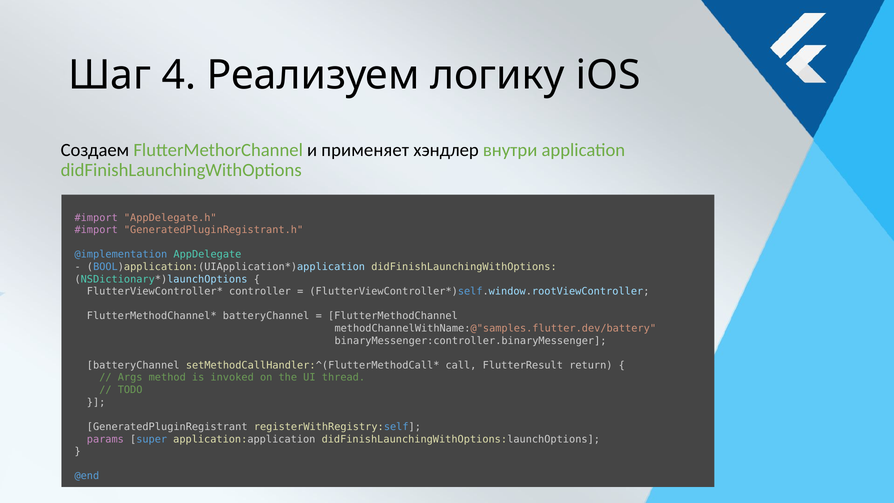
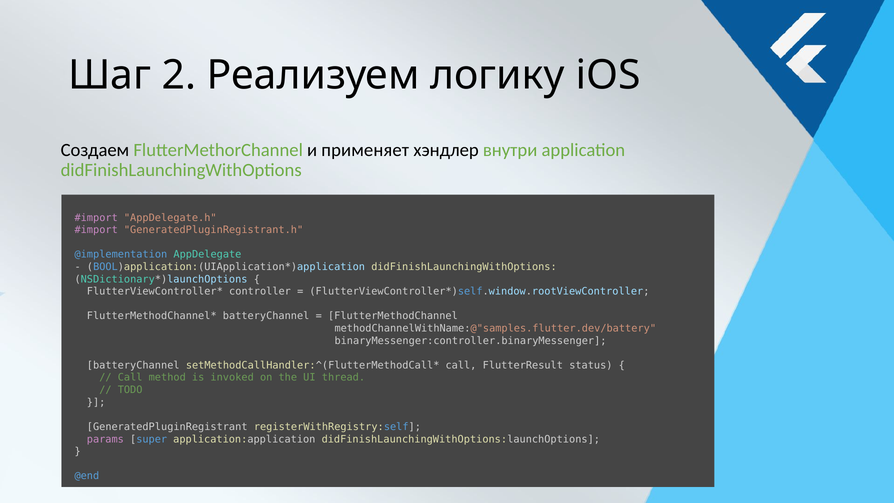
4: 4 -> 2
return: return -> status
Args at (130, 378): Args -> Call
